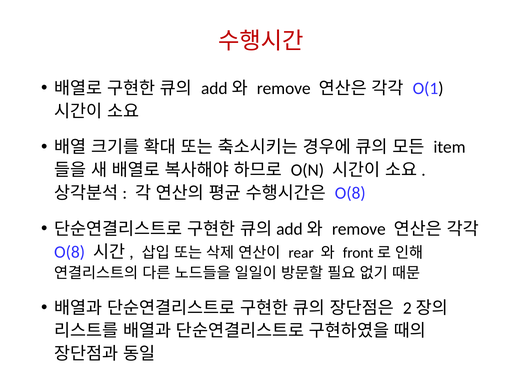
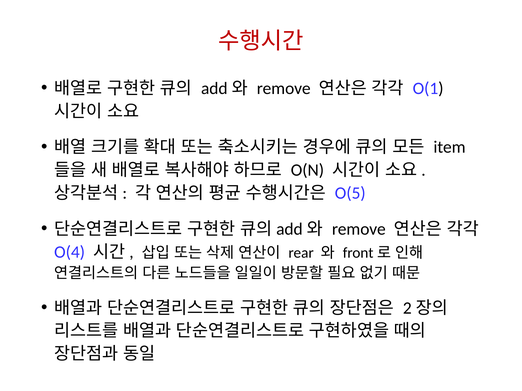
O(8 at (350, 193): O(8 -> O(5
O(8 at (70, 252): O(8 -> O(4
